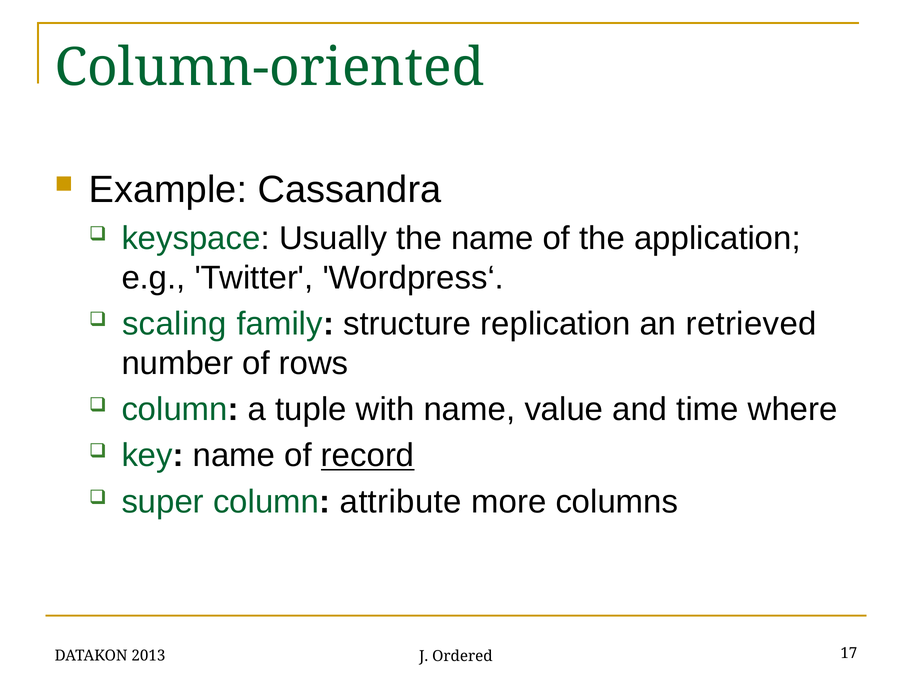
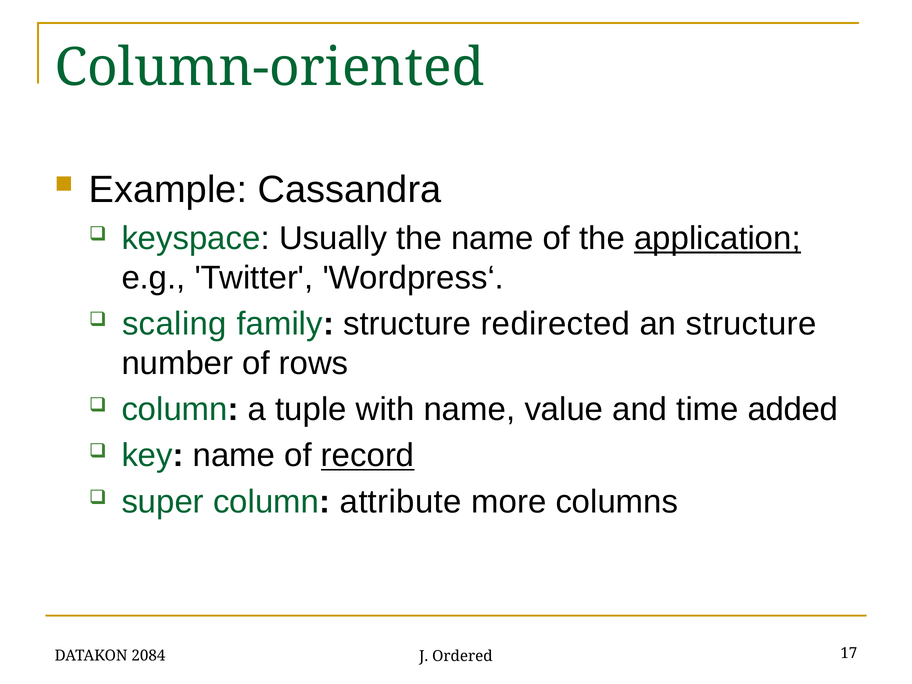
application underline: none -> present
replication: replication -> redirected
an retrieved: retrieved -> structure
where: where -> added
2013: 2013 -> 2084
